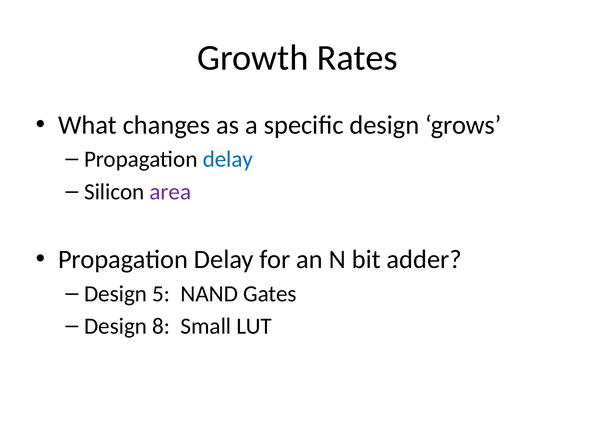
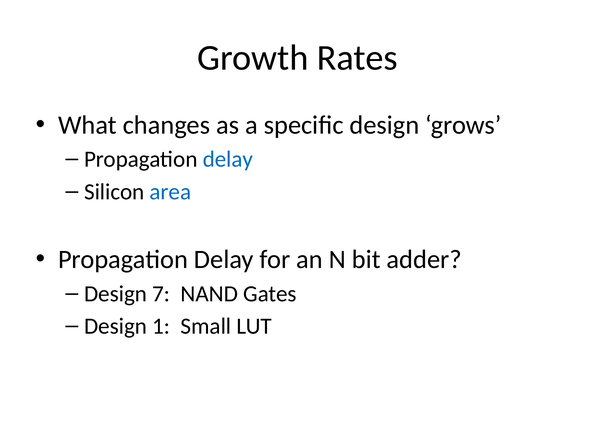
area colour: purple -> blue
5: 5 -> 7
8: 8 -> 1
